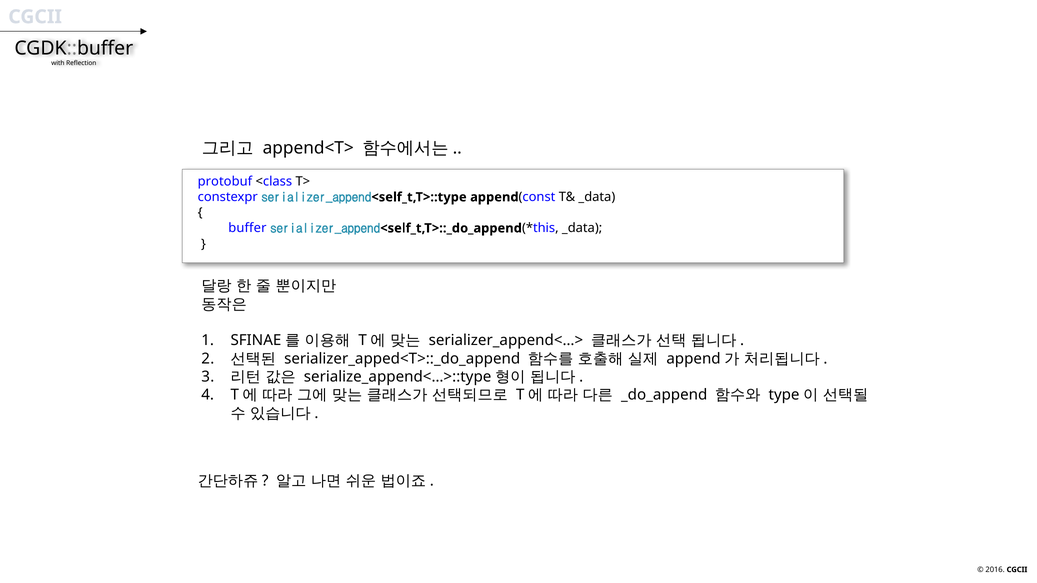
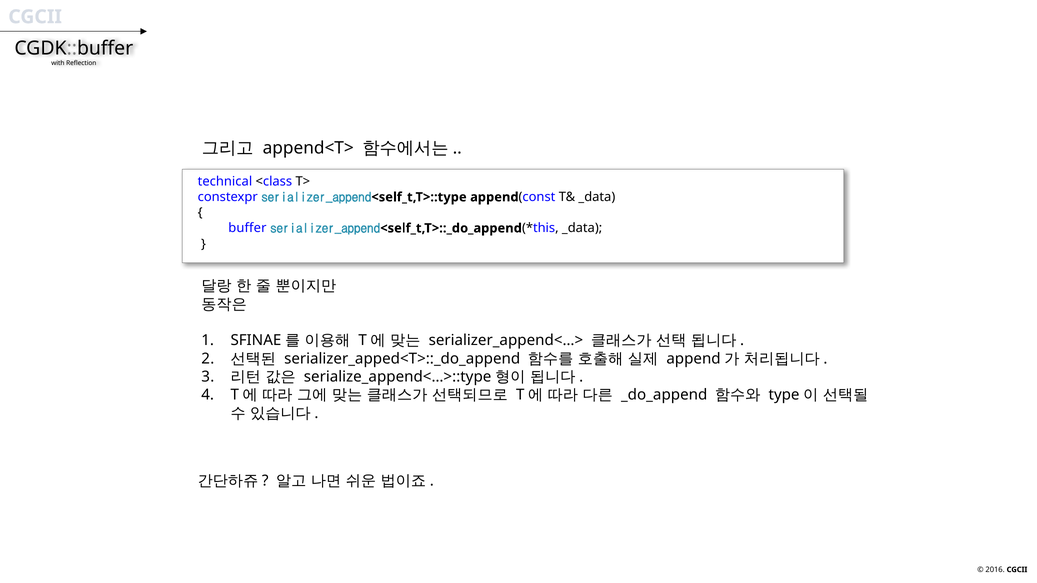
protobuf: protobuf -> technical
